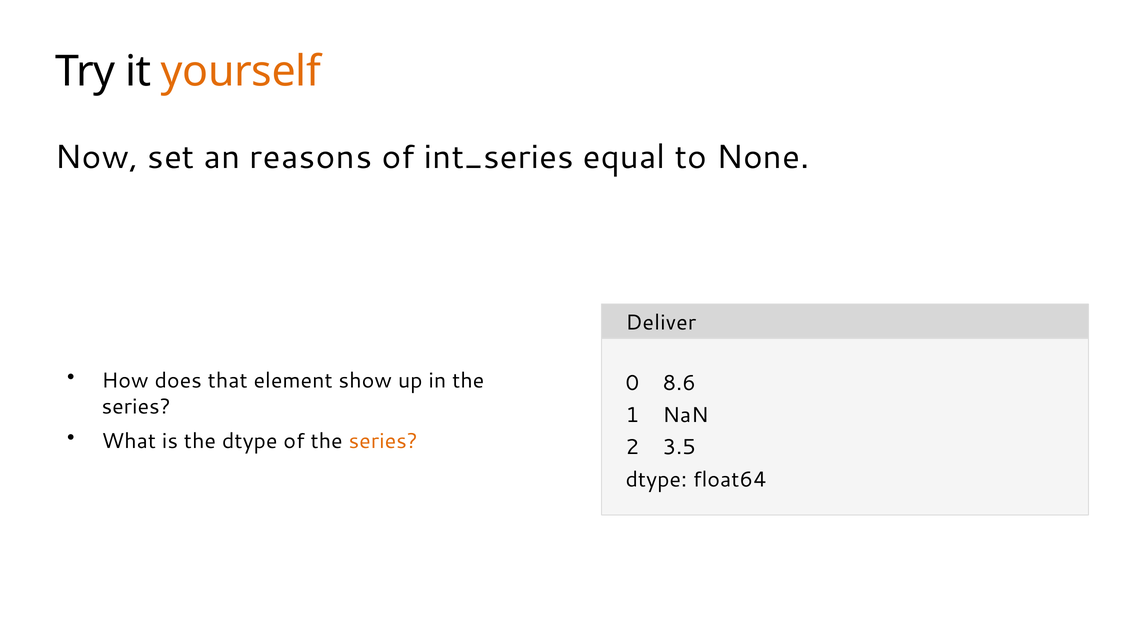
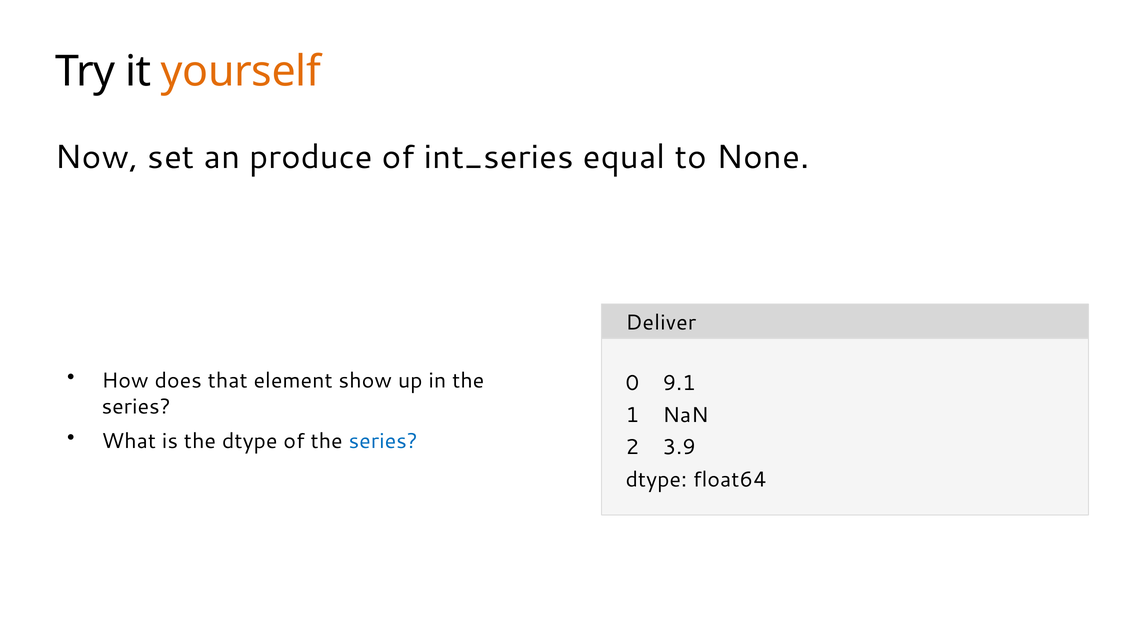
reasons: reasons -> produce
8.6: 8.6 -> 9.1
series at (383, 441) colour: orange -> blue
3.5: 3.5 -> 3.9
